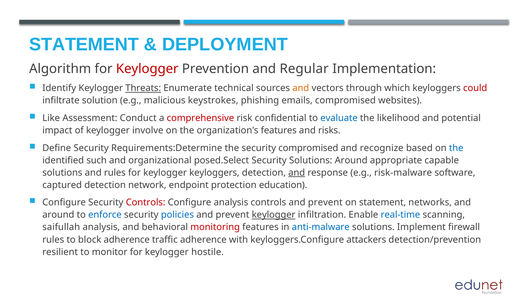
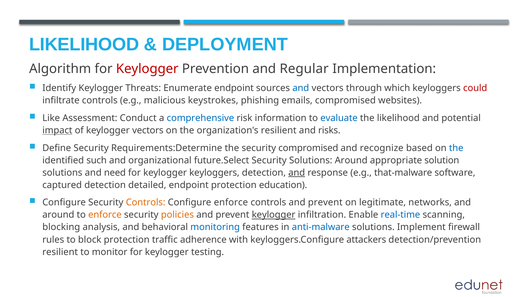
STATEMENT at (84, 45): STATEMENT -> LIKELIHOOD
Threats underline: present -> none
Enumerate technical: technical -> endpoint
and at (301, 88) colour: orange -> blue
infiltrate solution: solution -> controls
comprehensive colour: red -> blue
confidential: confidential -> information
impact underline: none -> present
keylogger involve: involve -> vectors
organization's features: features -> resilient
posed.Select: posed.Select -> future.Select
capable: capable -> solution
and rules: rules -> need
risk-malware: risk-malware -> that-malware
network: network -> detailed
Controls at (146, 203) colour: red -> orange
Configure analysis: analysis -> enforce
on statement: statement -> legitimate
enforce at (105, 215) colour: blue -> orange
policies colour: blue -> orange
saifullah: saifullah -> blocking
monitoring colour: red -> blue
block adherence: adherence -> protection
hostile: hostile -> testing
